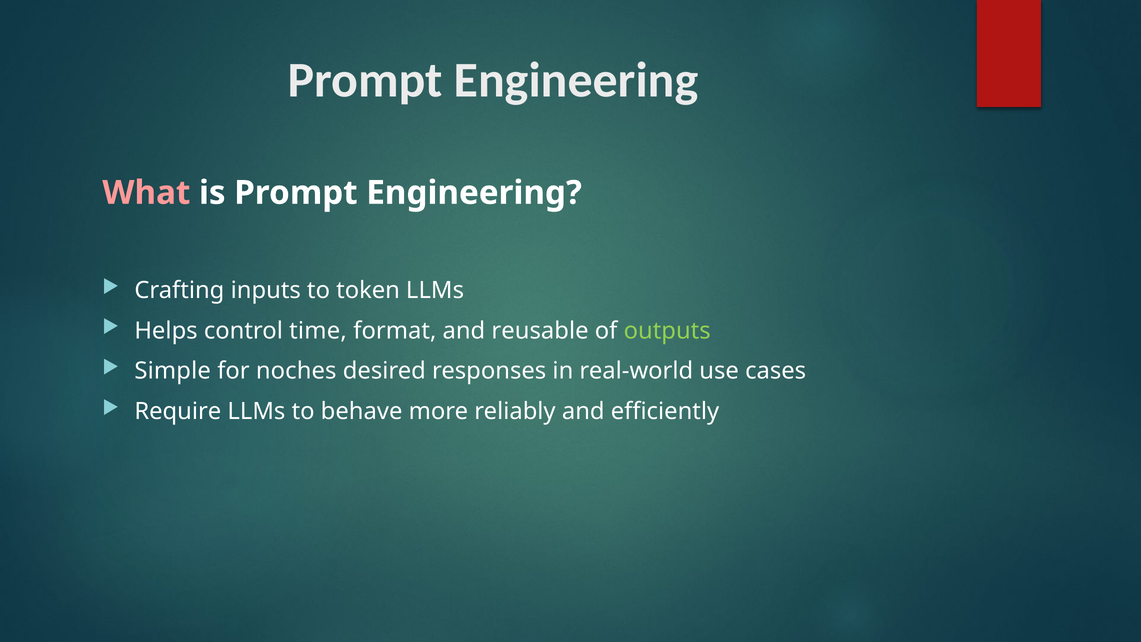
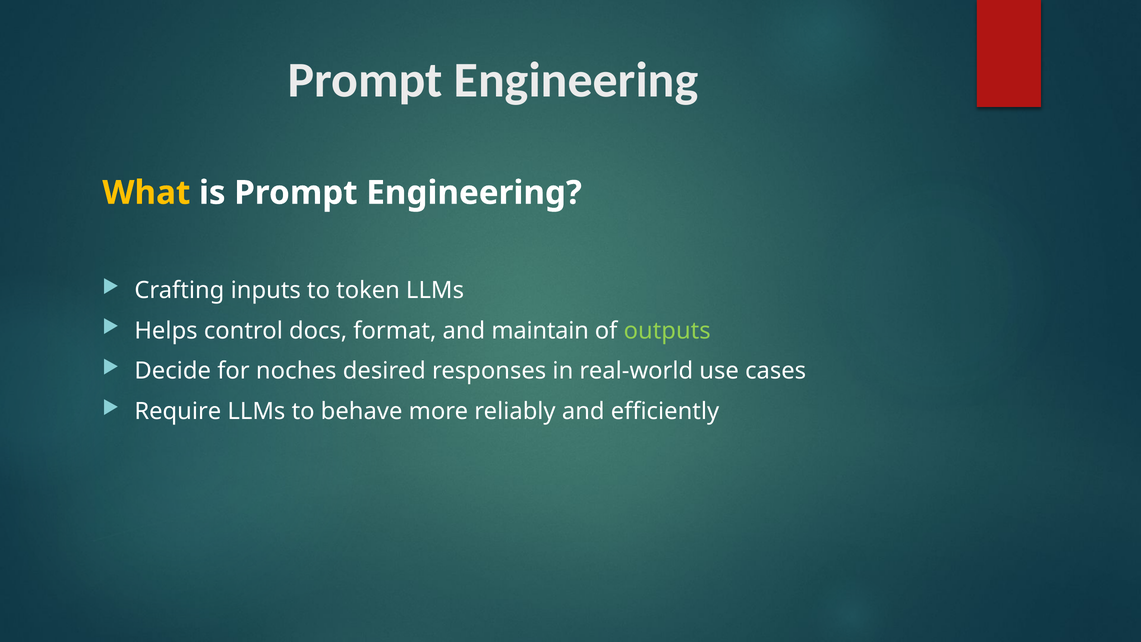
What colour: pink -> yellow
time: time -> docs
reusable: reusable -> maintain
Simple: Simple -> Decide
